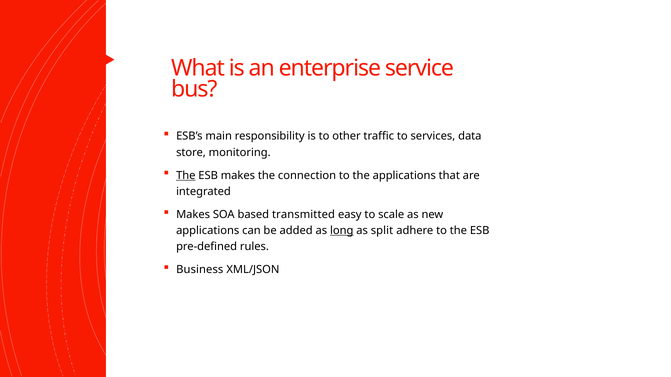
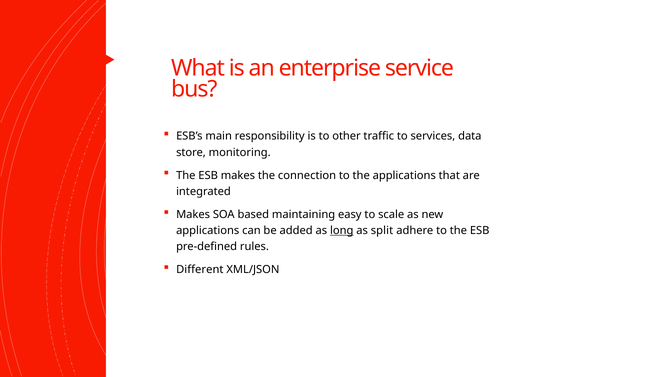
The at (186, 176) underline: present -> none
transmitted: transmitted -> maintaining
Business: Business -> Different
